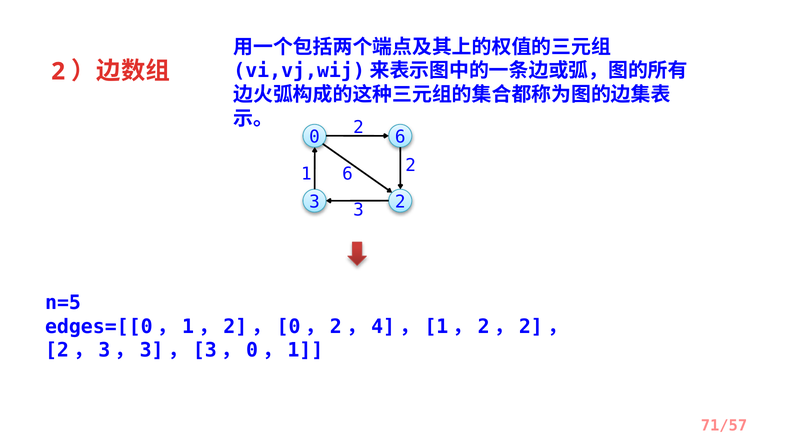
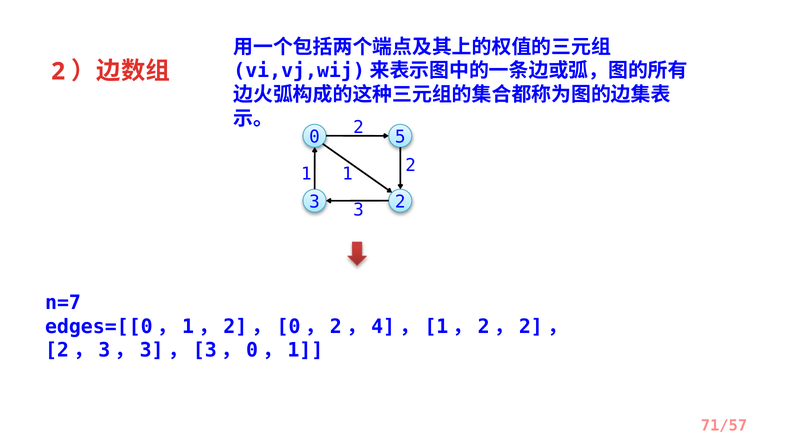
0 6: 6 -> 5
1 6: 6 -> 1
n=5: n=5 -> n=7
